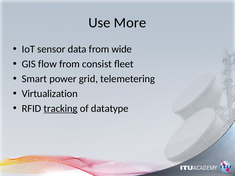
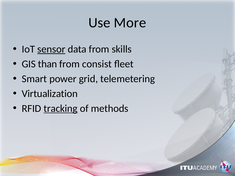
sensor underline: none -> present
wide: wide -> skills
flow: flow -> than
datatype: datatype -> methods
